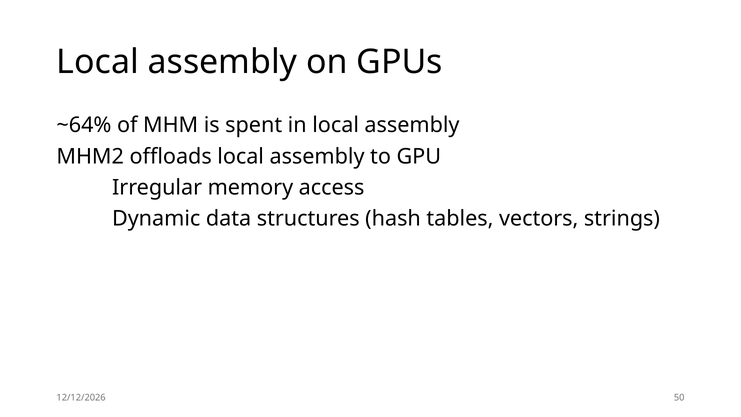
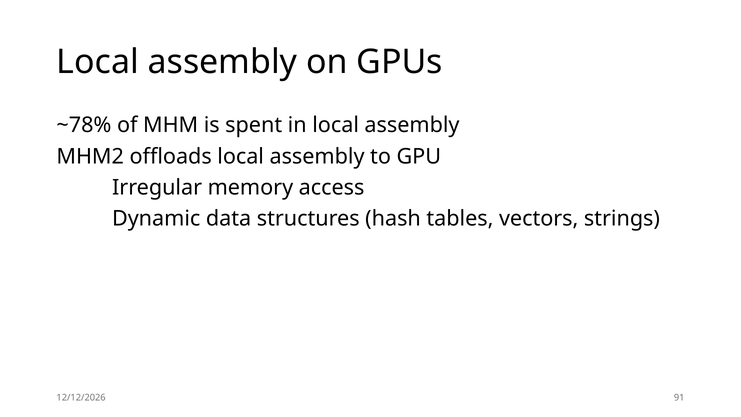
~64%: ~64% -> ~78%
50: 50 -> 91
